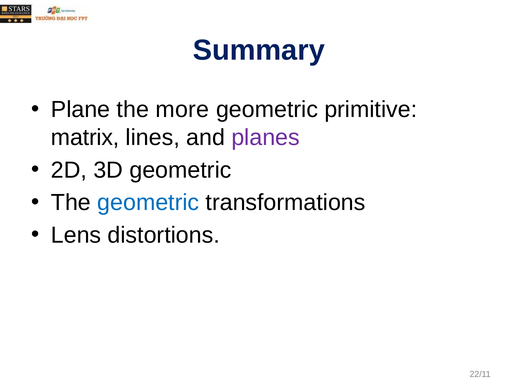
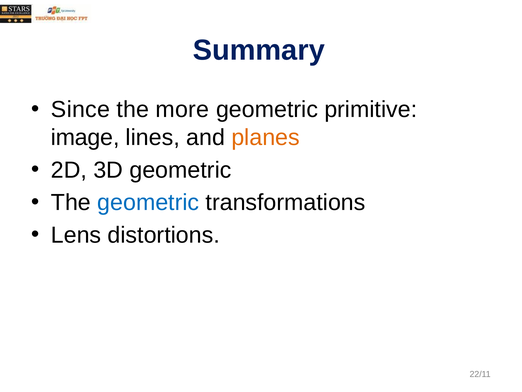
Plane: Plane -> Since
matrix: matrix -> image
planes colour: purple -> orange
